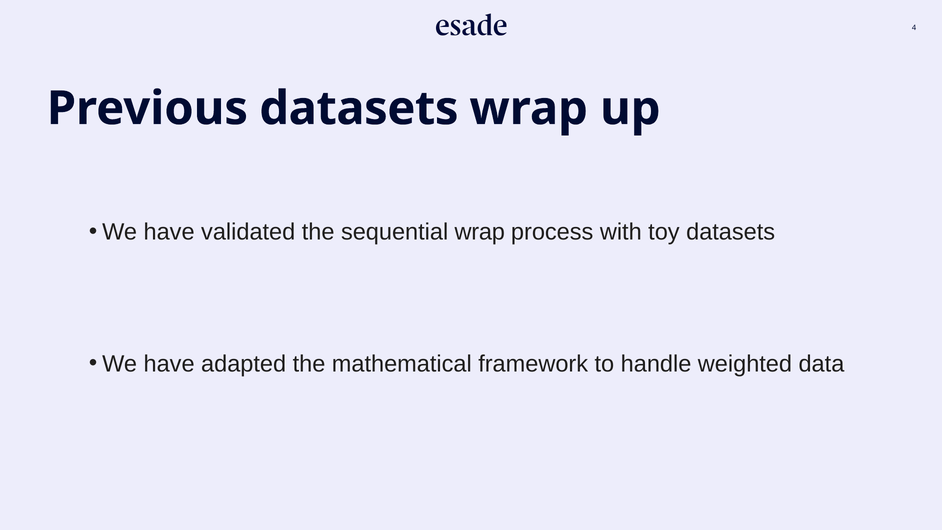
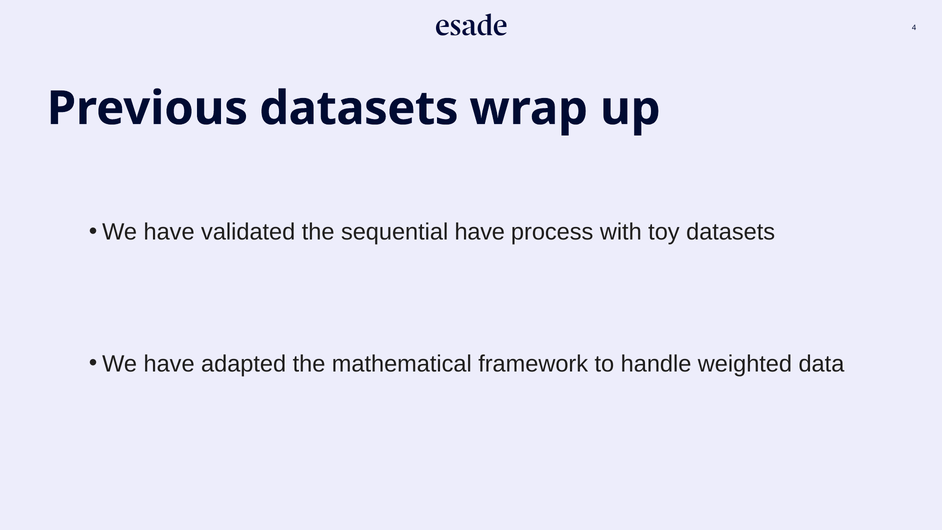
sequential wrap: wrap -> have
